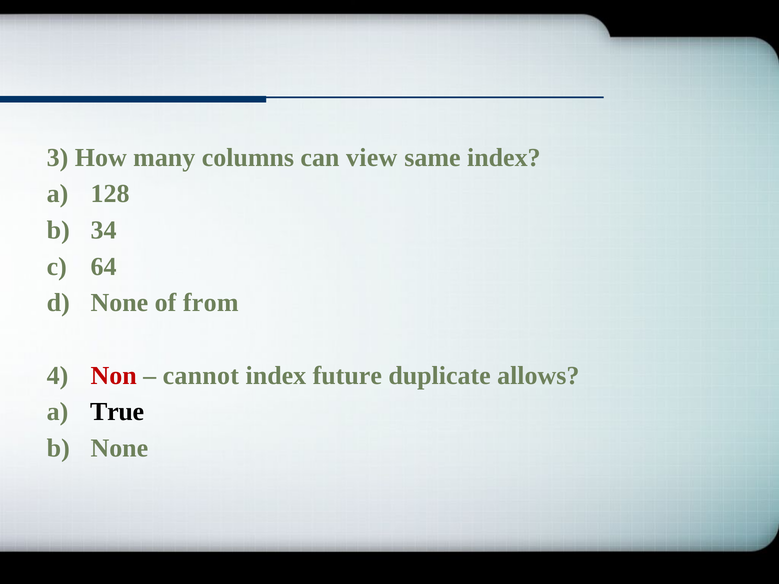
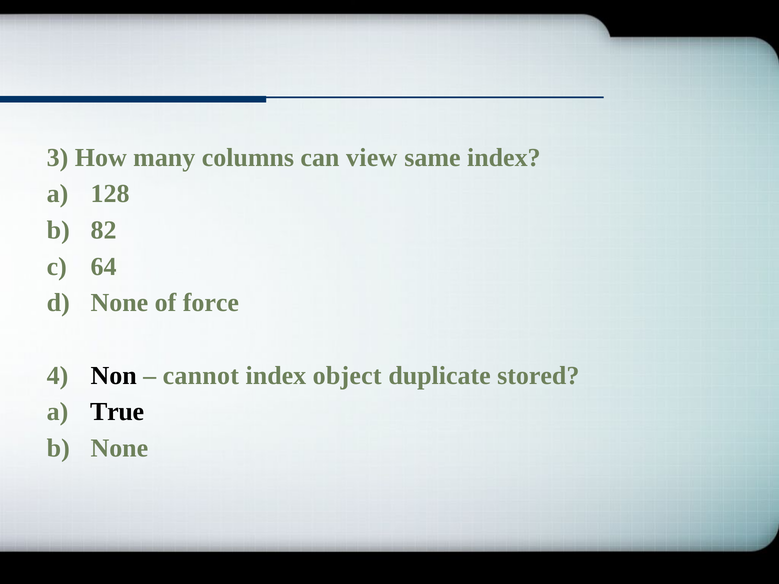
34: 34 -> 82
from: from -> force
Non colour: red -> black
future: future -> object
allows: allows -> stored
